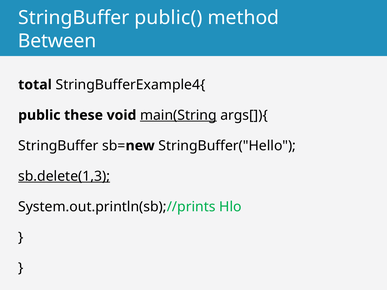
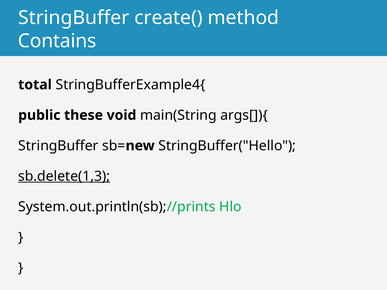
public(: public( -> create(
Between: Between -> Contains
main(String underline: present -> none
